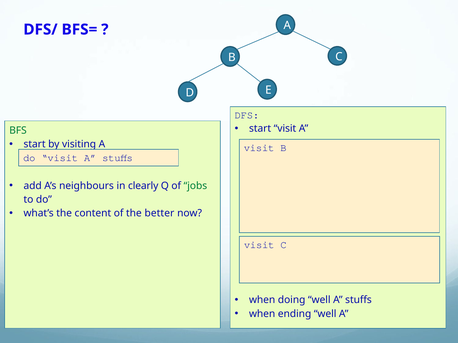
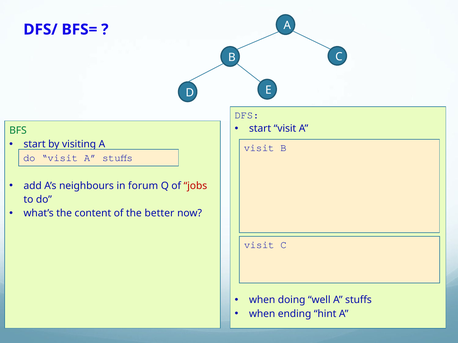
clearly: clearly -> forum
jobs colour: green -> red
ending well: well -> hint
